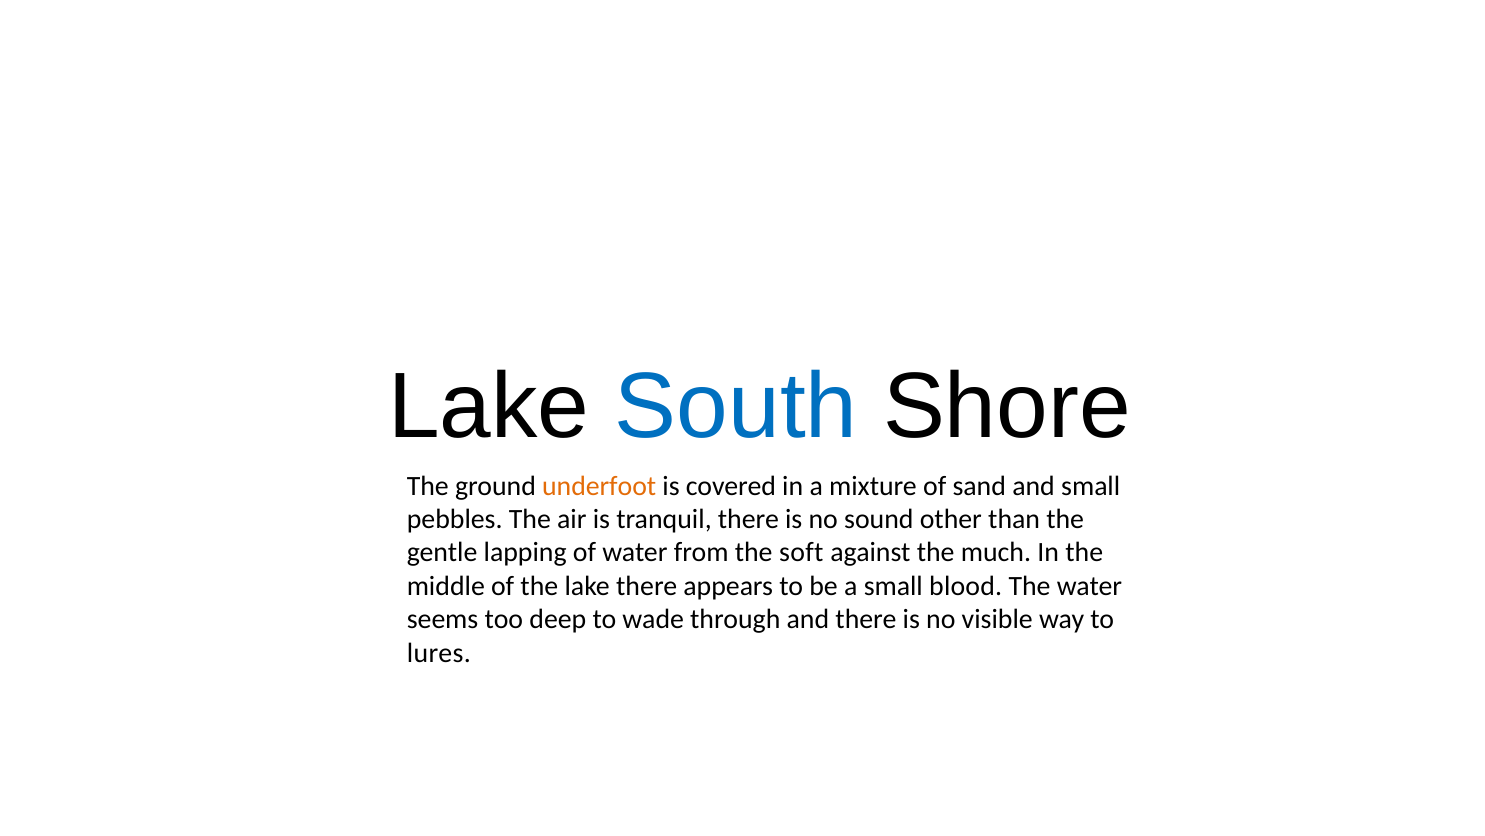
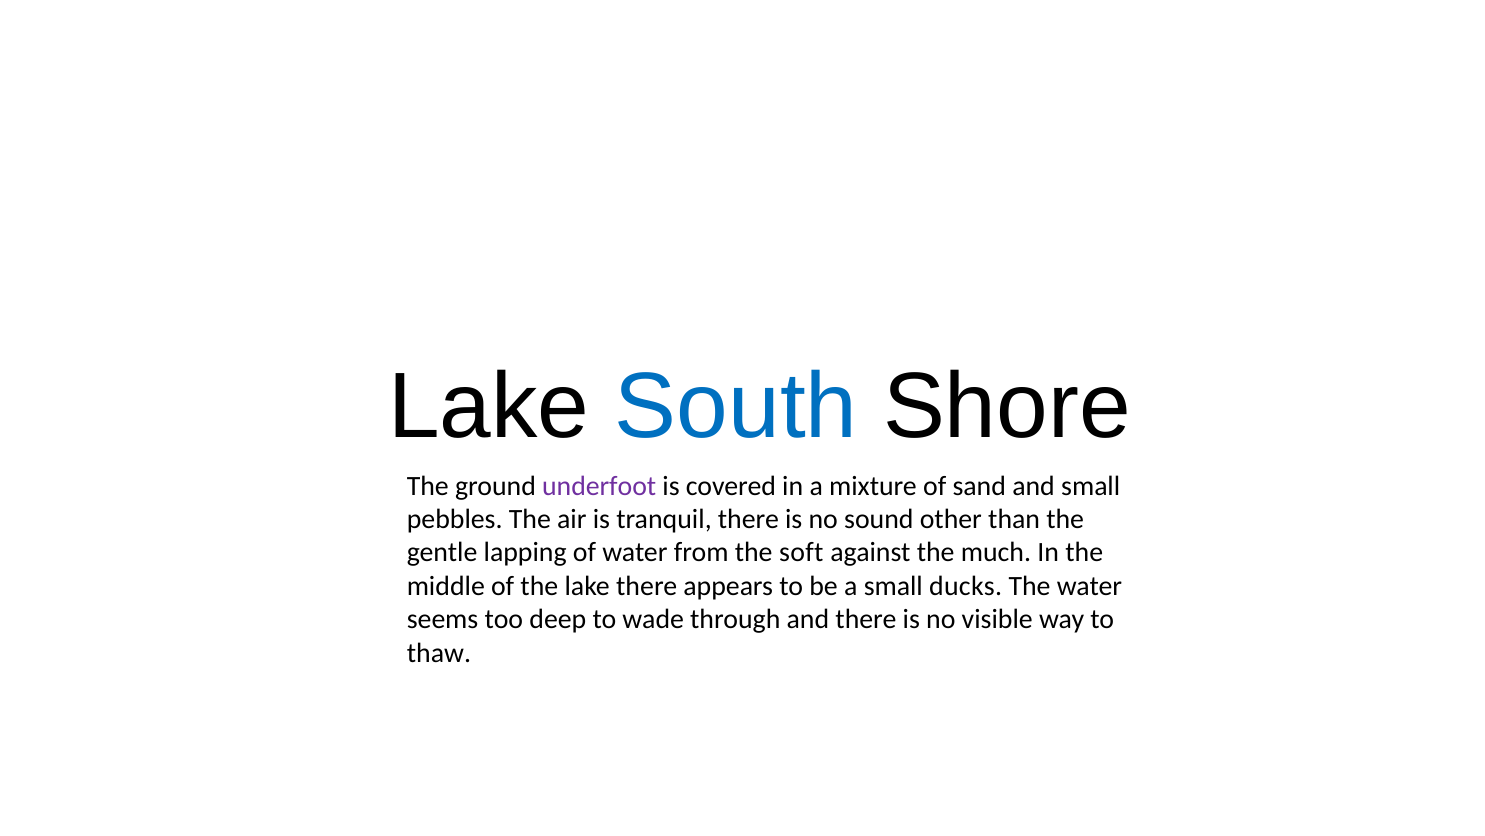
underfoot colour: orange -> purple
blood: blood -> ducks
lures: lures -> thaw
